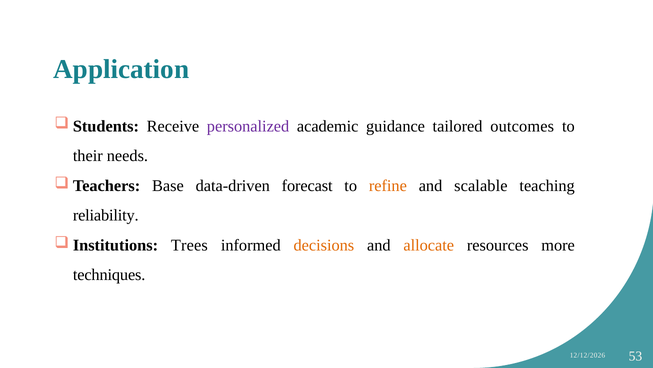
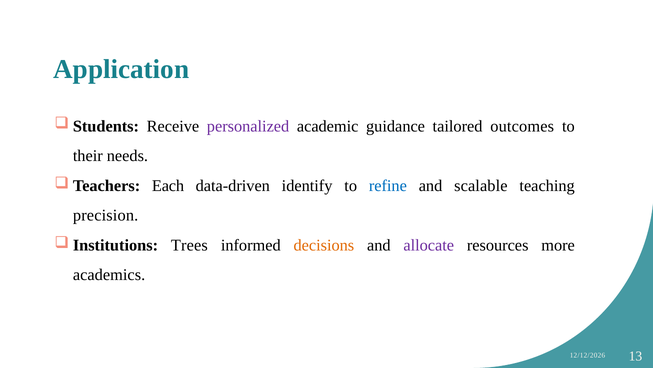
Base: Base -> Each
forecast: forecast -> identify
refine colour: orange -> blue
reliability: reliability -> precision
allocate colour: orange -> purple
techniques: techniques -> academics
53: 53 -> 13
